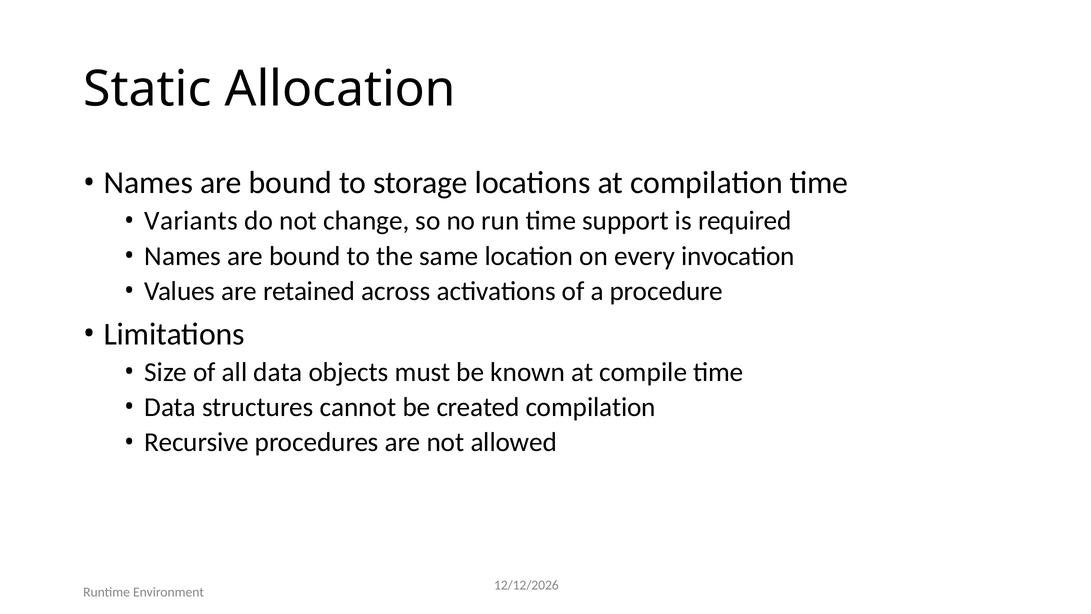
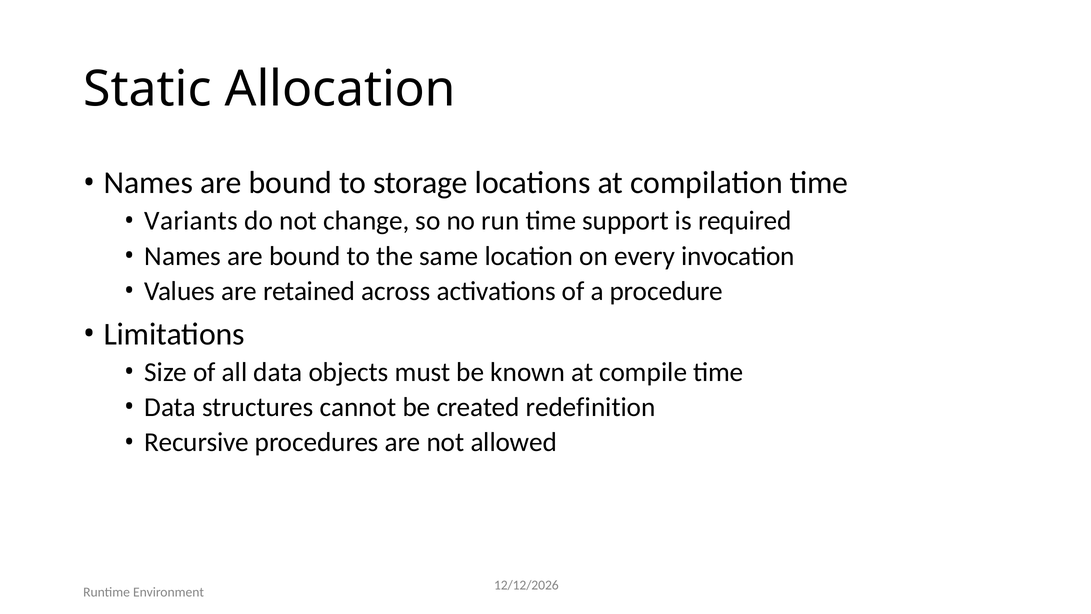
created compilation: compilation -> redefinition
